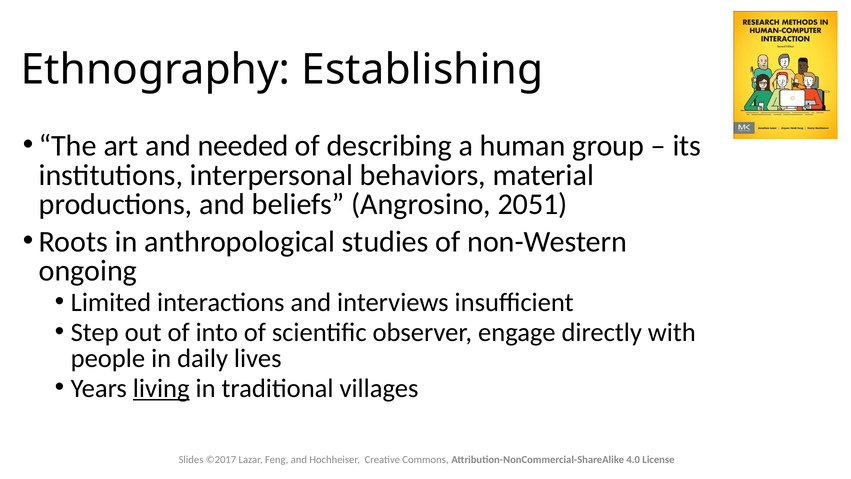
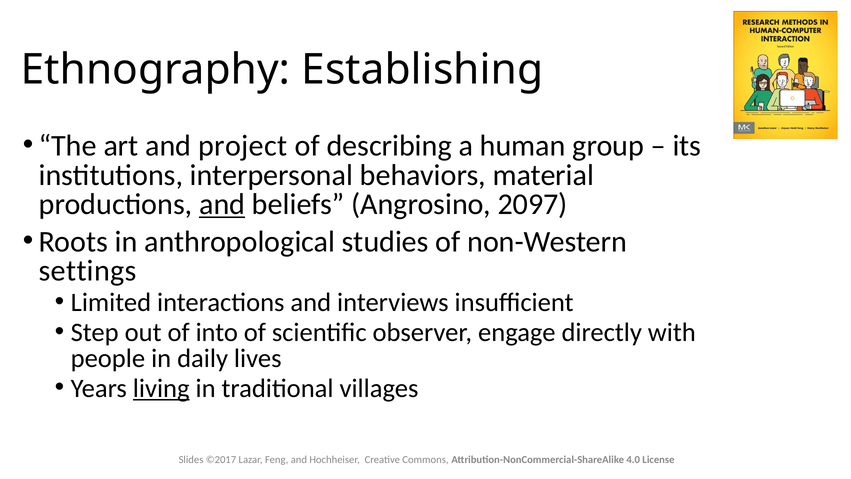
needed: needed -> project
and at (222, 204) underline: none -> present
2051: 2051 -> 2097
ongoing: ongoing -> settings
